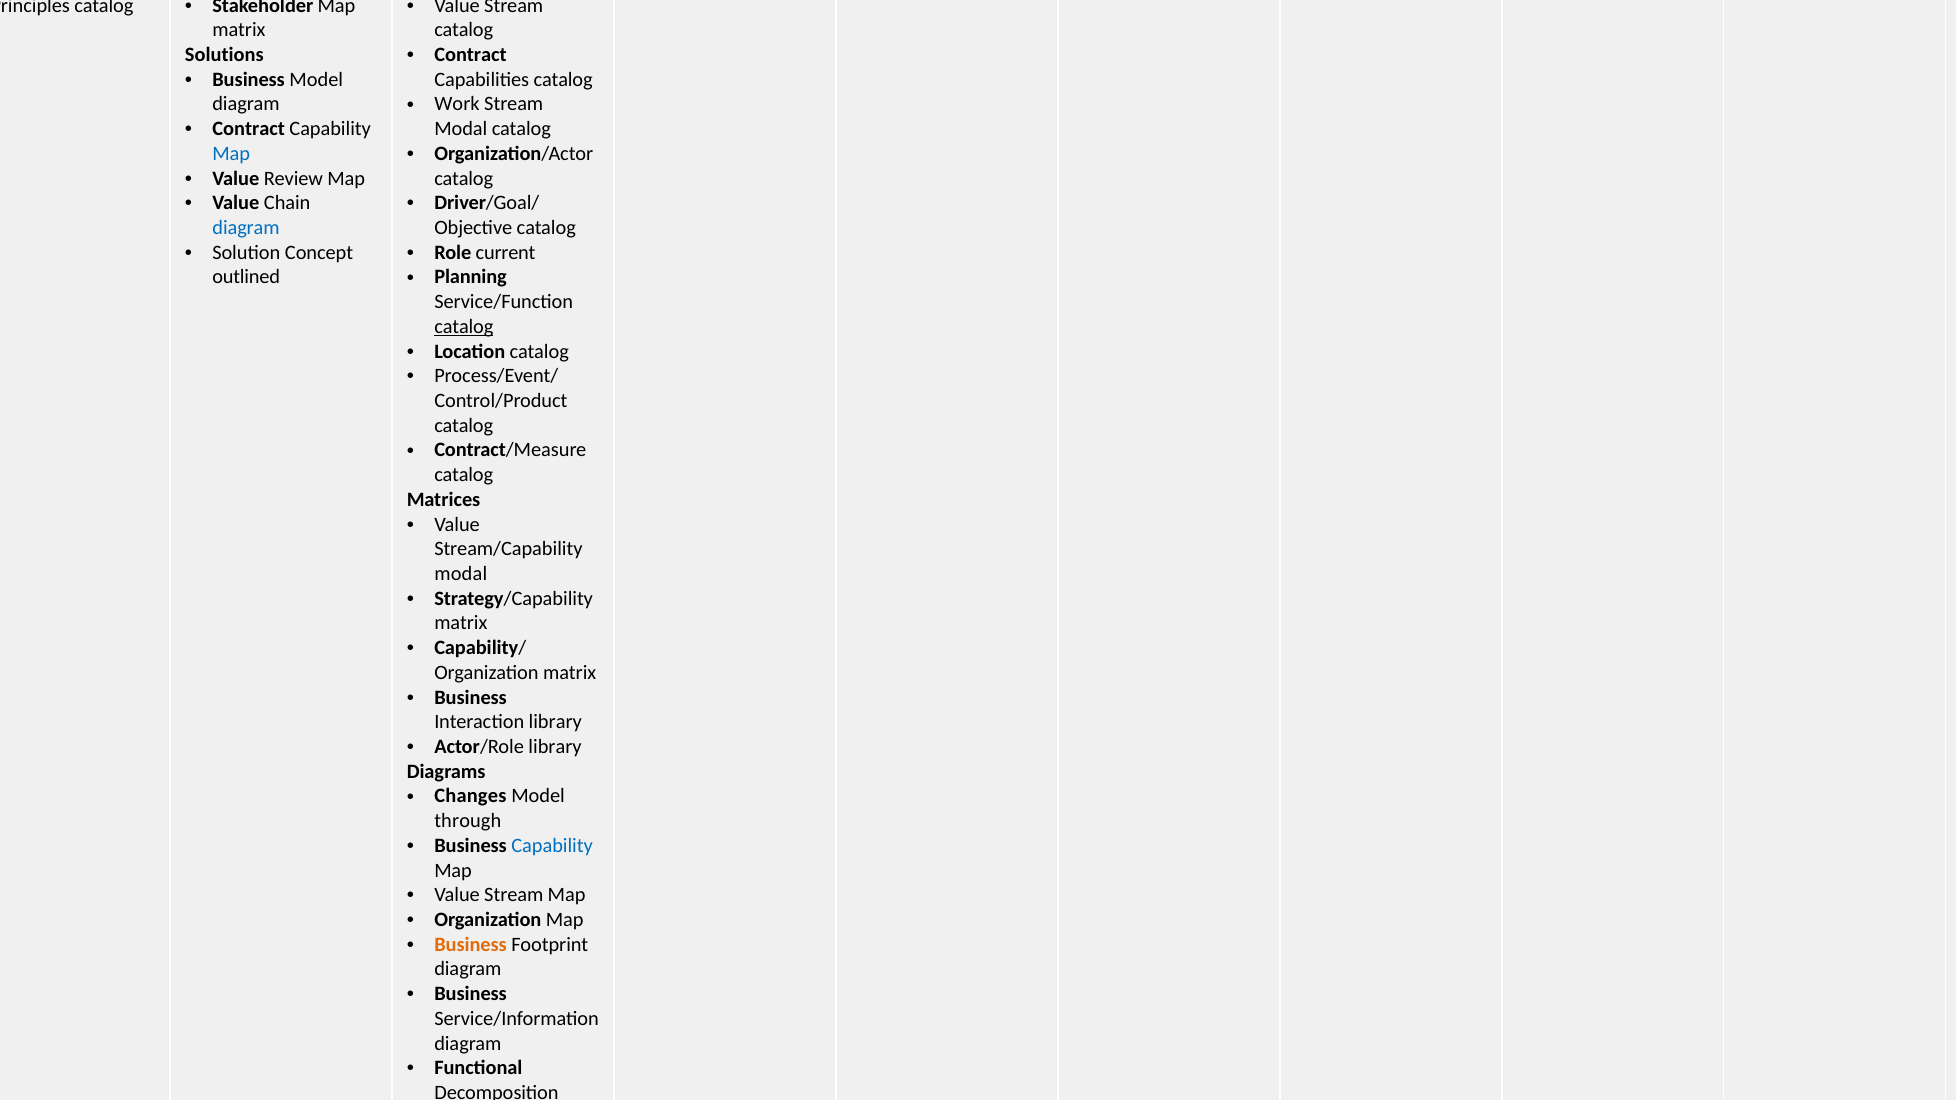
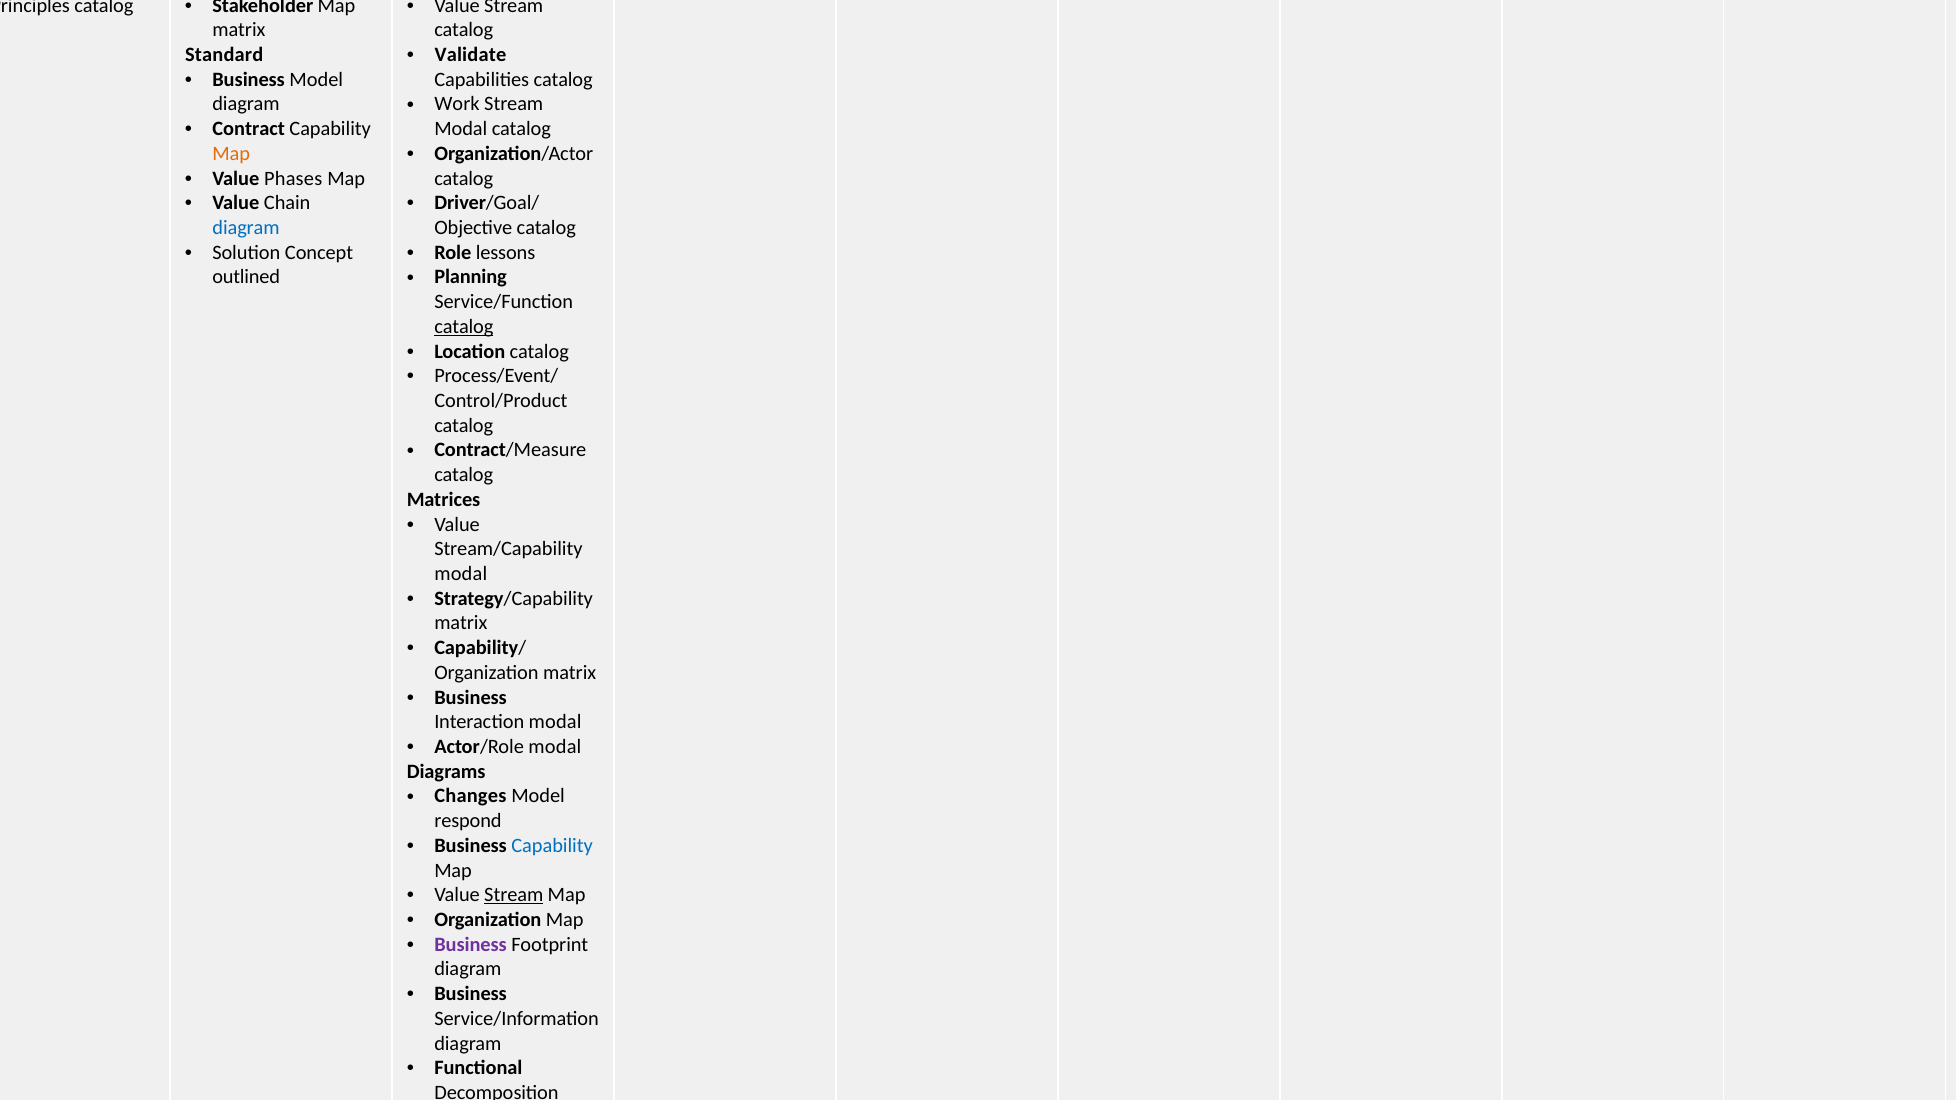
Contract at (471, 55): Contract -> Validate
Solutions at (224, 55): Solutions -> Standard
Map at (231, 154) colour: blue -> orange
Review: Review -> Phases
current: current -> lessons
Interaction library: library -> modal
Actor/Role library: library -> modal
through: through -> respond
Stream at (514, 895) underline: none -> present
Business at (471, 945) colour: orange -> purple
